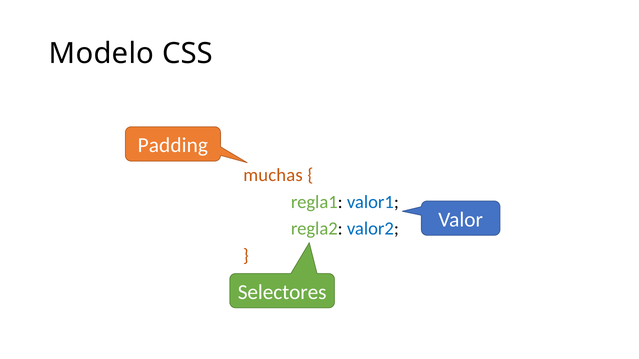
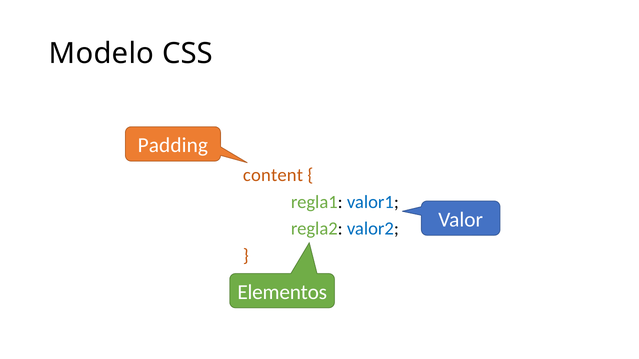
muchas: muchas -> content
Selectores: Selectores -> Elementos
